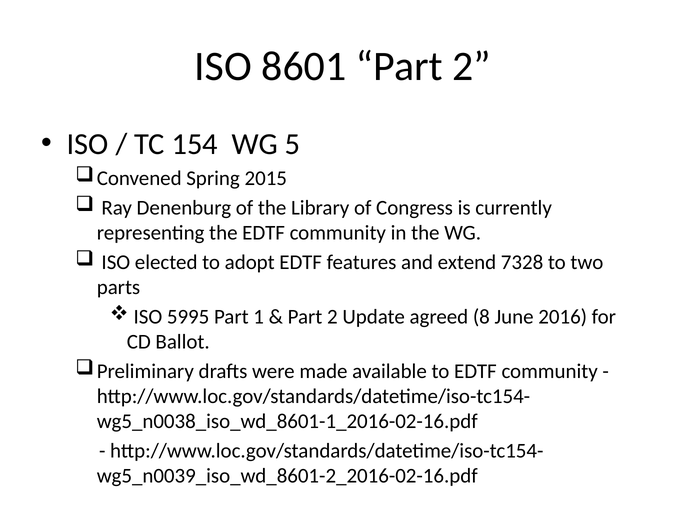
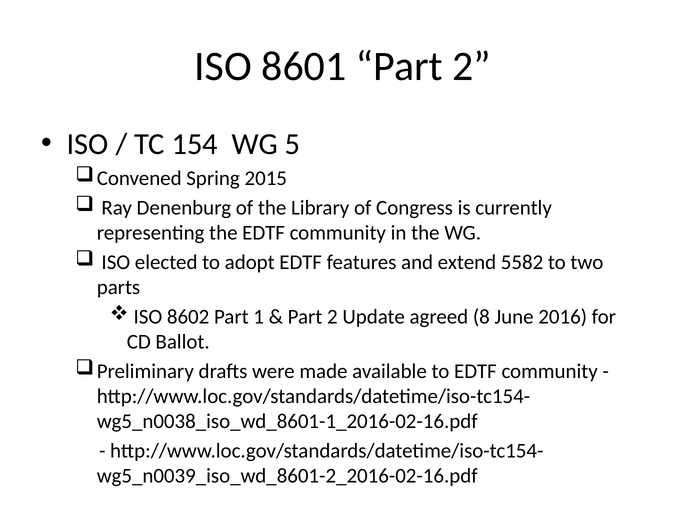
7328: 7328 -> 5582
5995: 5995 -> 8602
